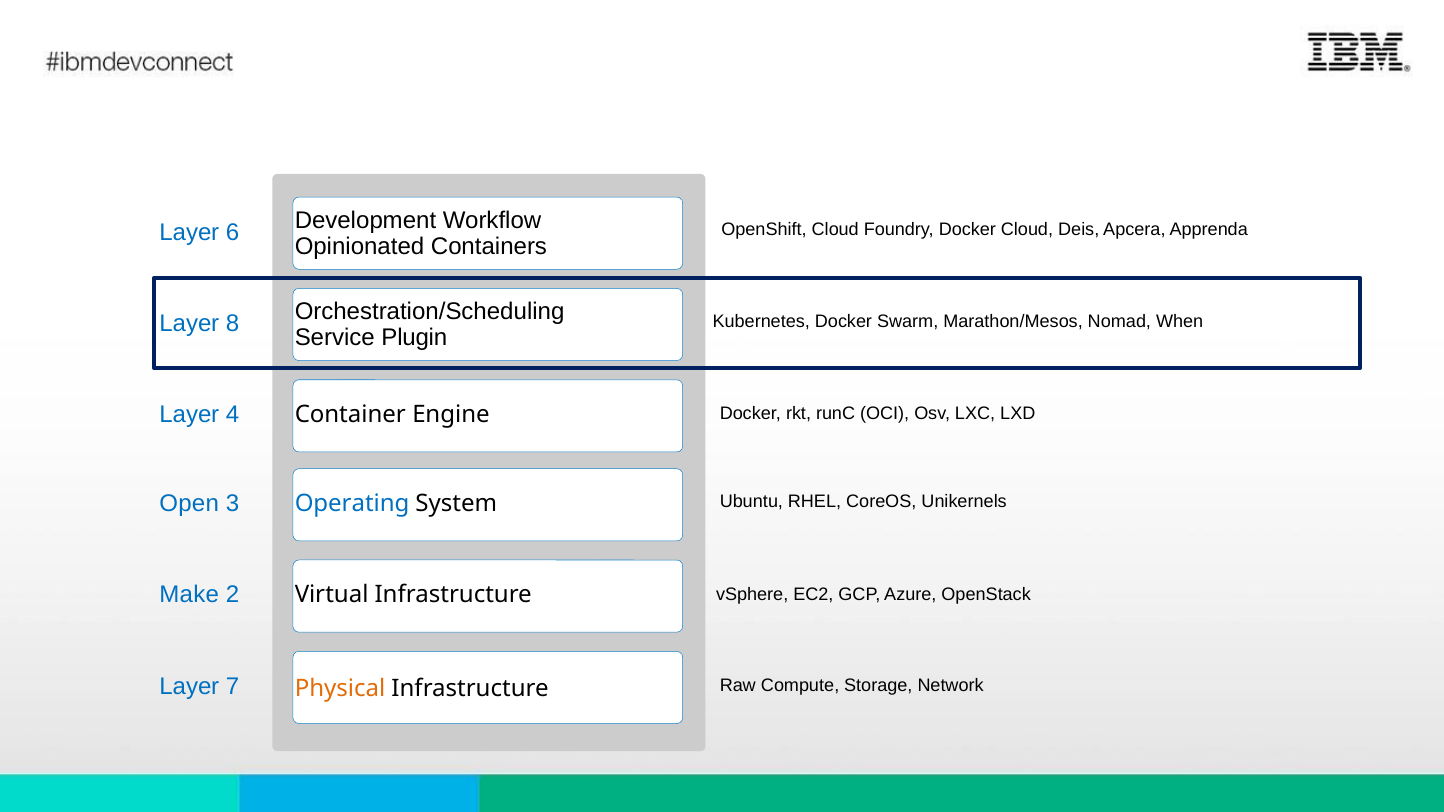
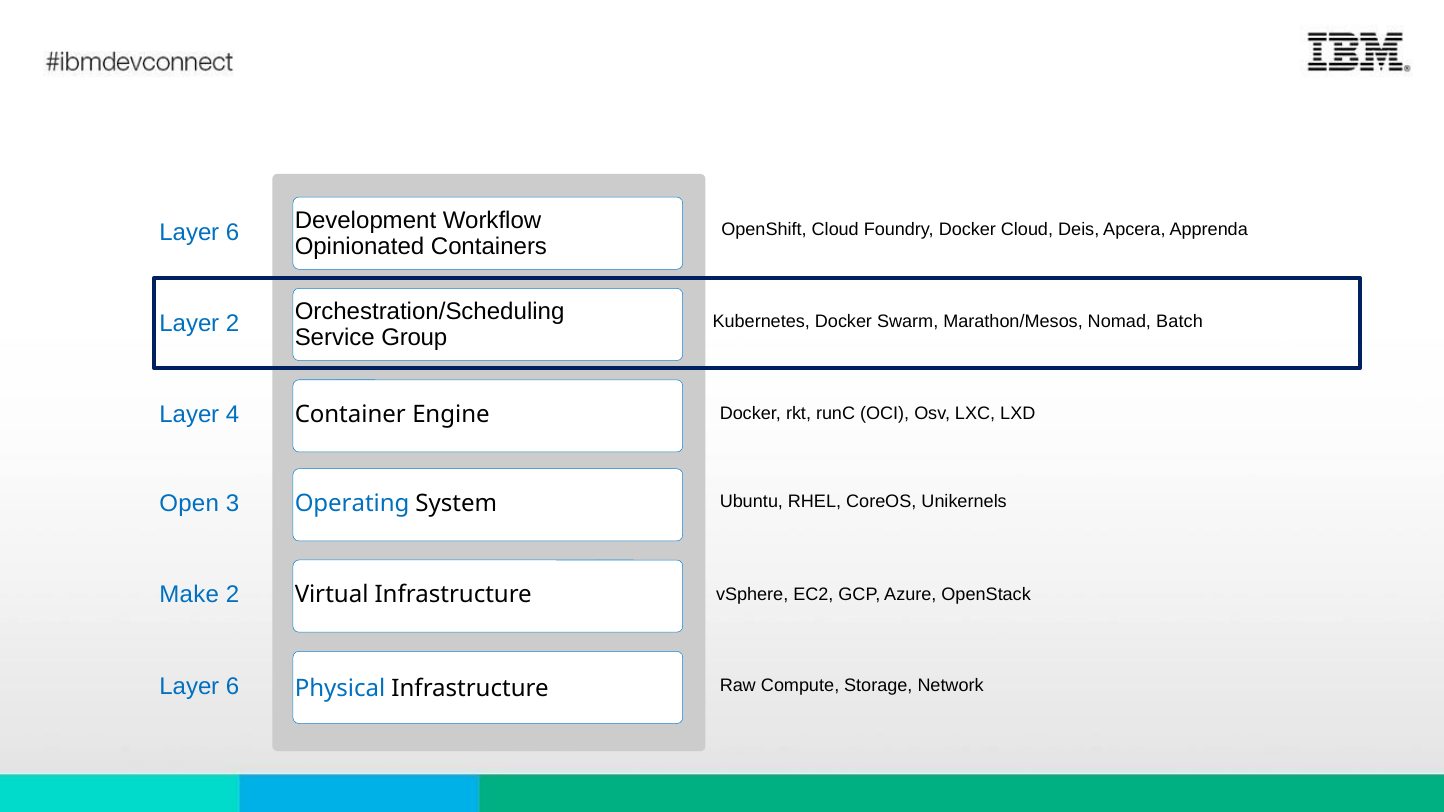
Layer 8: 8 -> 2
When: When -> Batch
Plugin: Plugin -> Group
7 at (233, 687): 7 -> 6
Physical colour: orange -> blue
